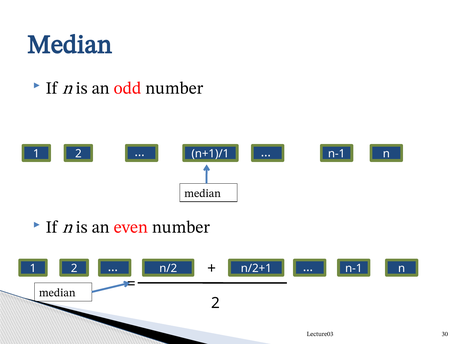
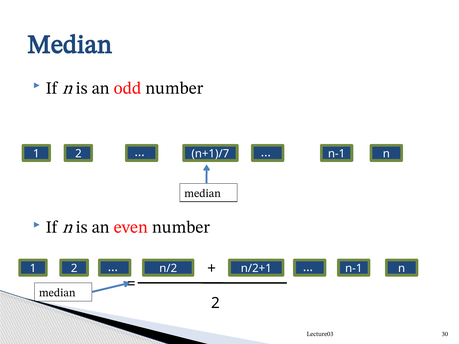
n+1)/1: n+1)/1 -> n+1)/7
